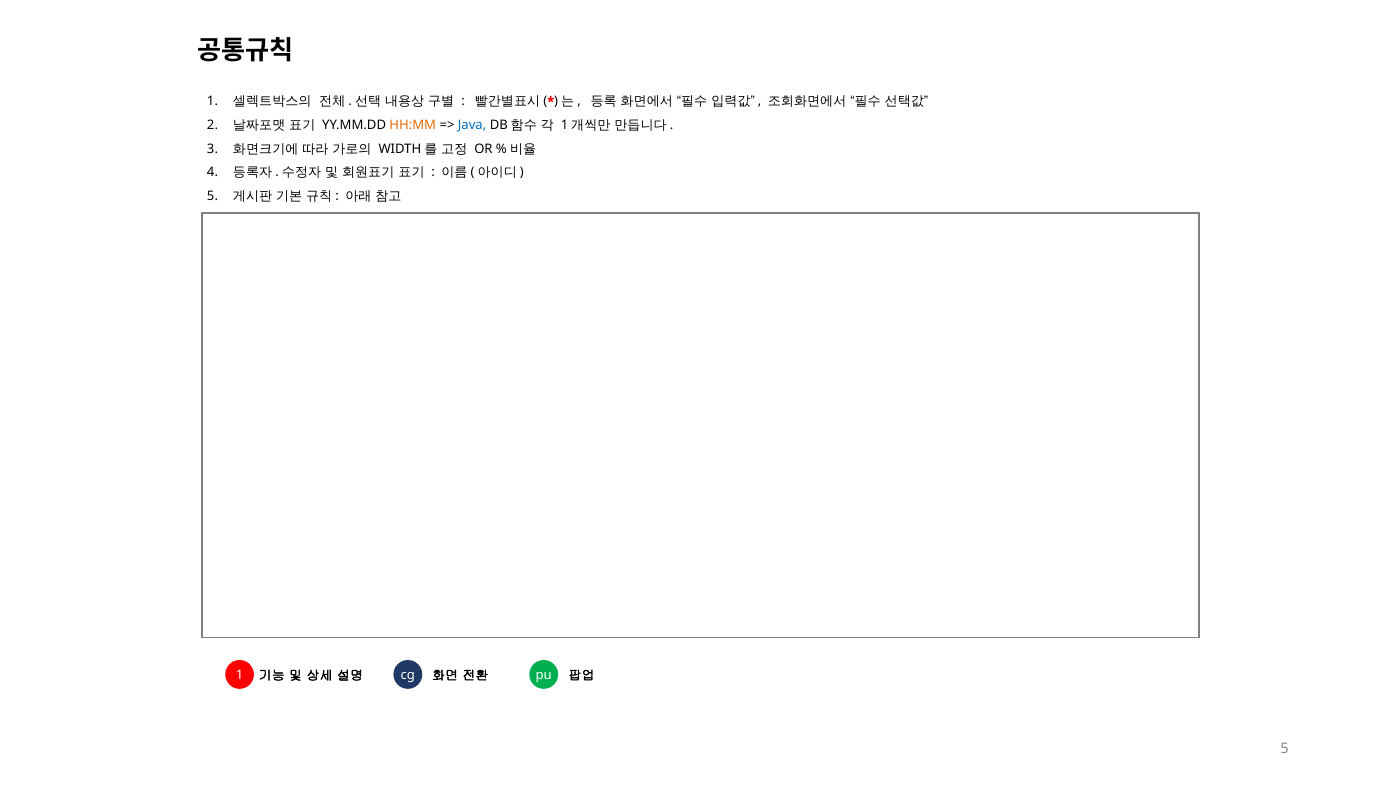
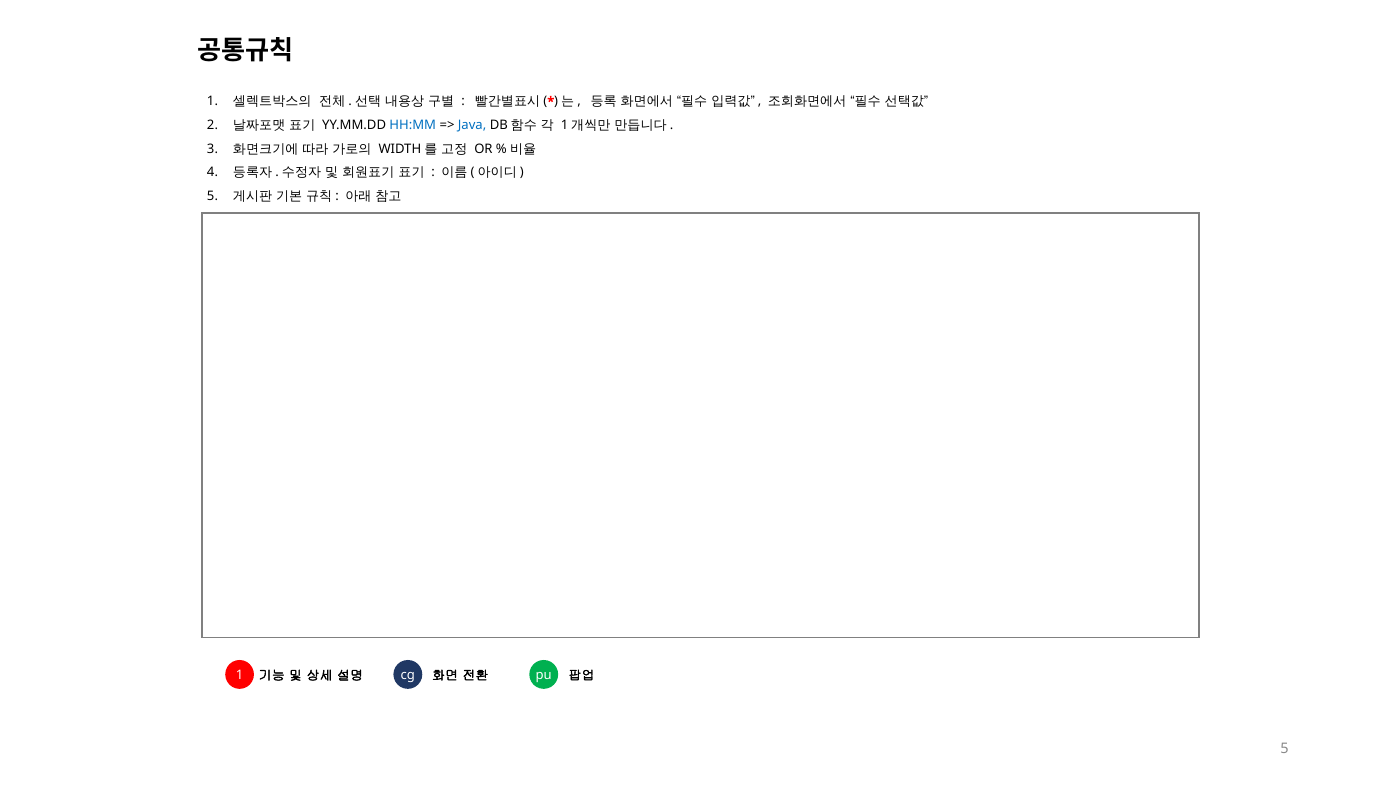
HH:MM colour: orange -> blue
